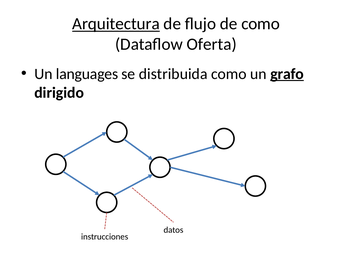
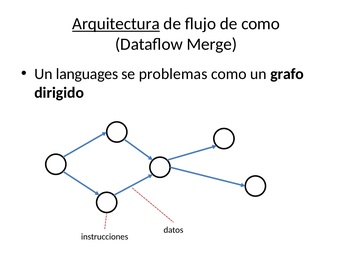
Oferta: Oferta -> Merge
distribuida: distribuida -> problemas
grafo underline: present -> none
